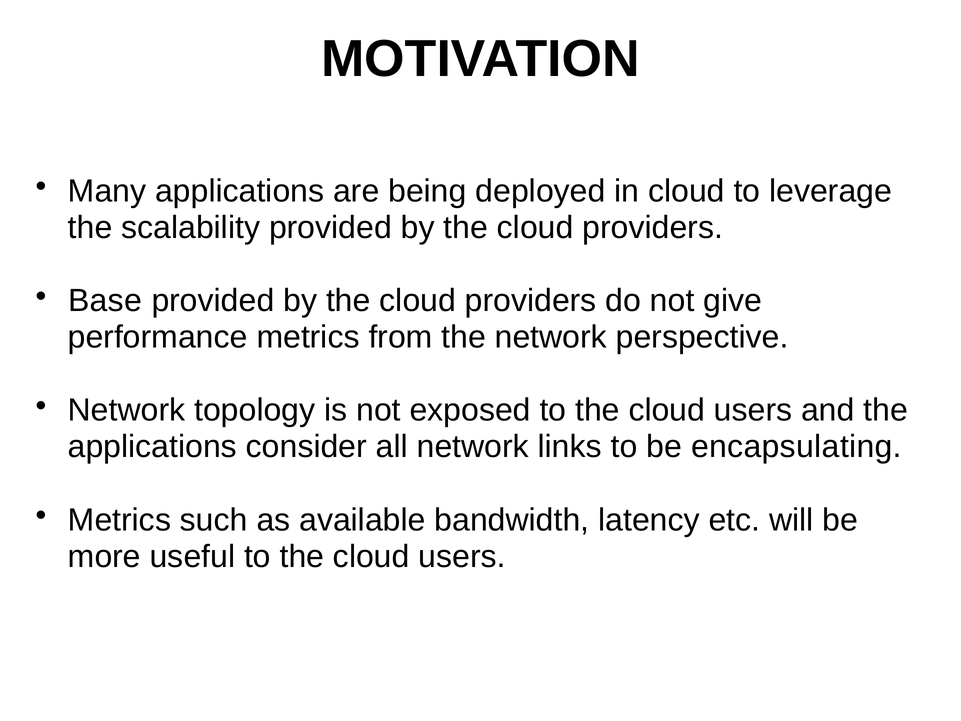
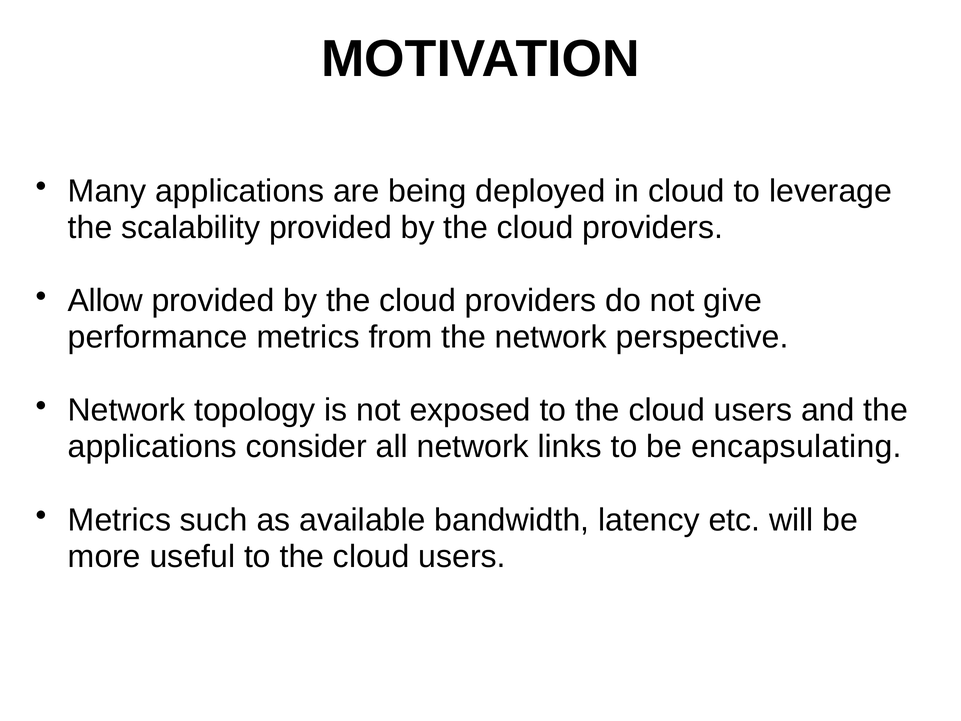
Base: Base -> Allow
